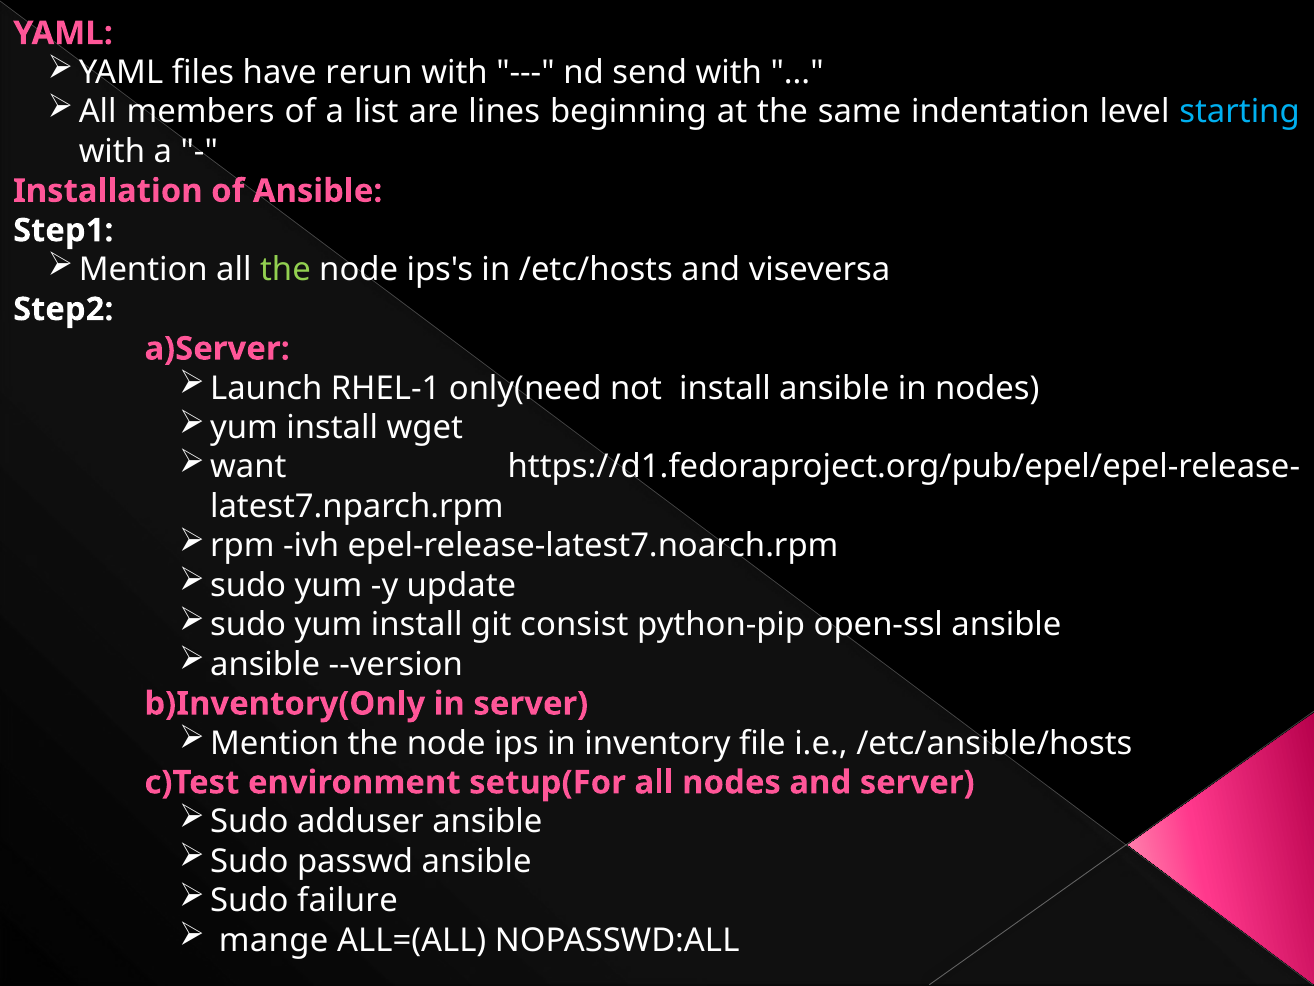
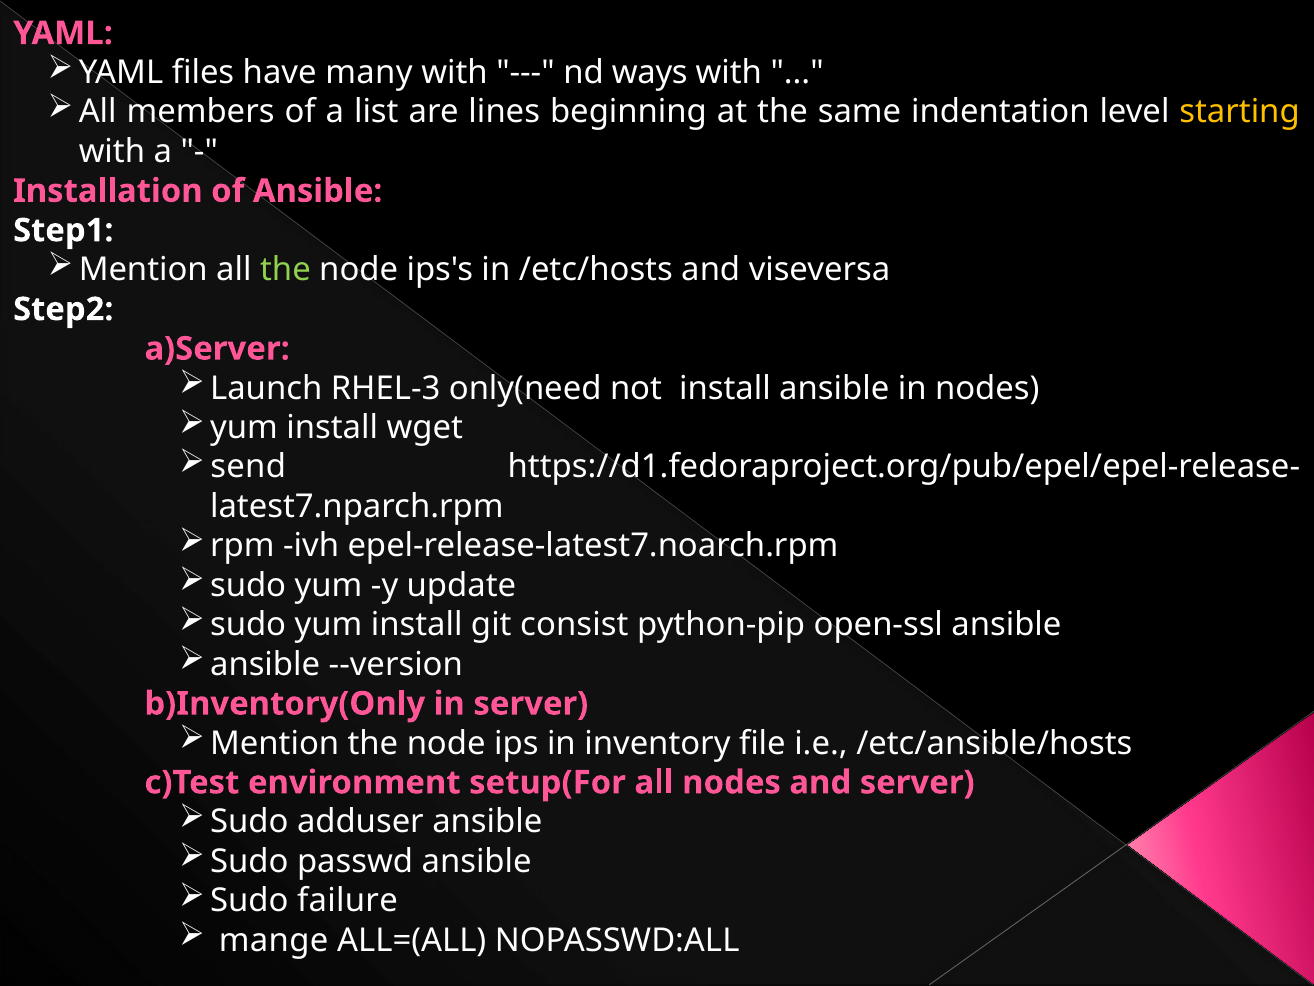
rerun: rerun -> many
send: send -> ways
starting colour: light blue -> yellow
RHEL-1: RHEL-1 -> RHEL-3
want: want -> send
